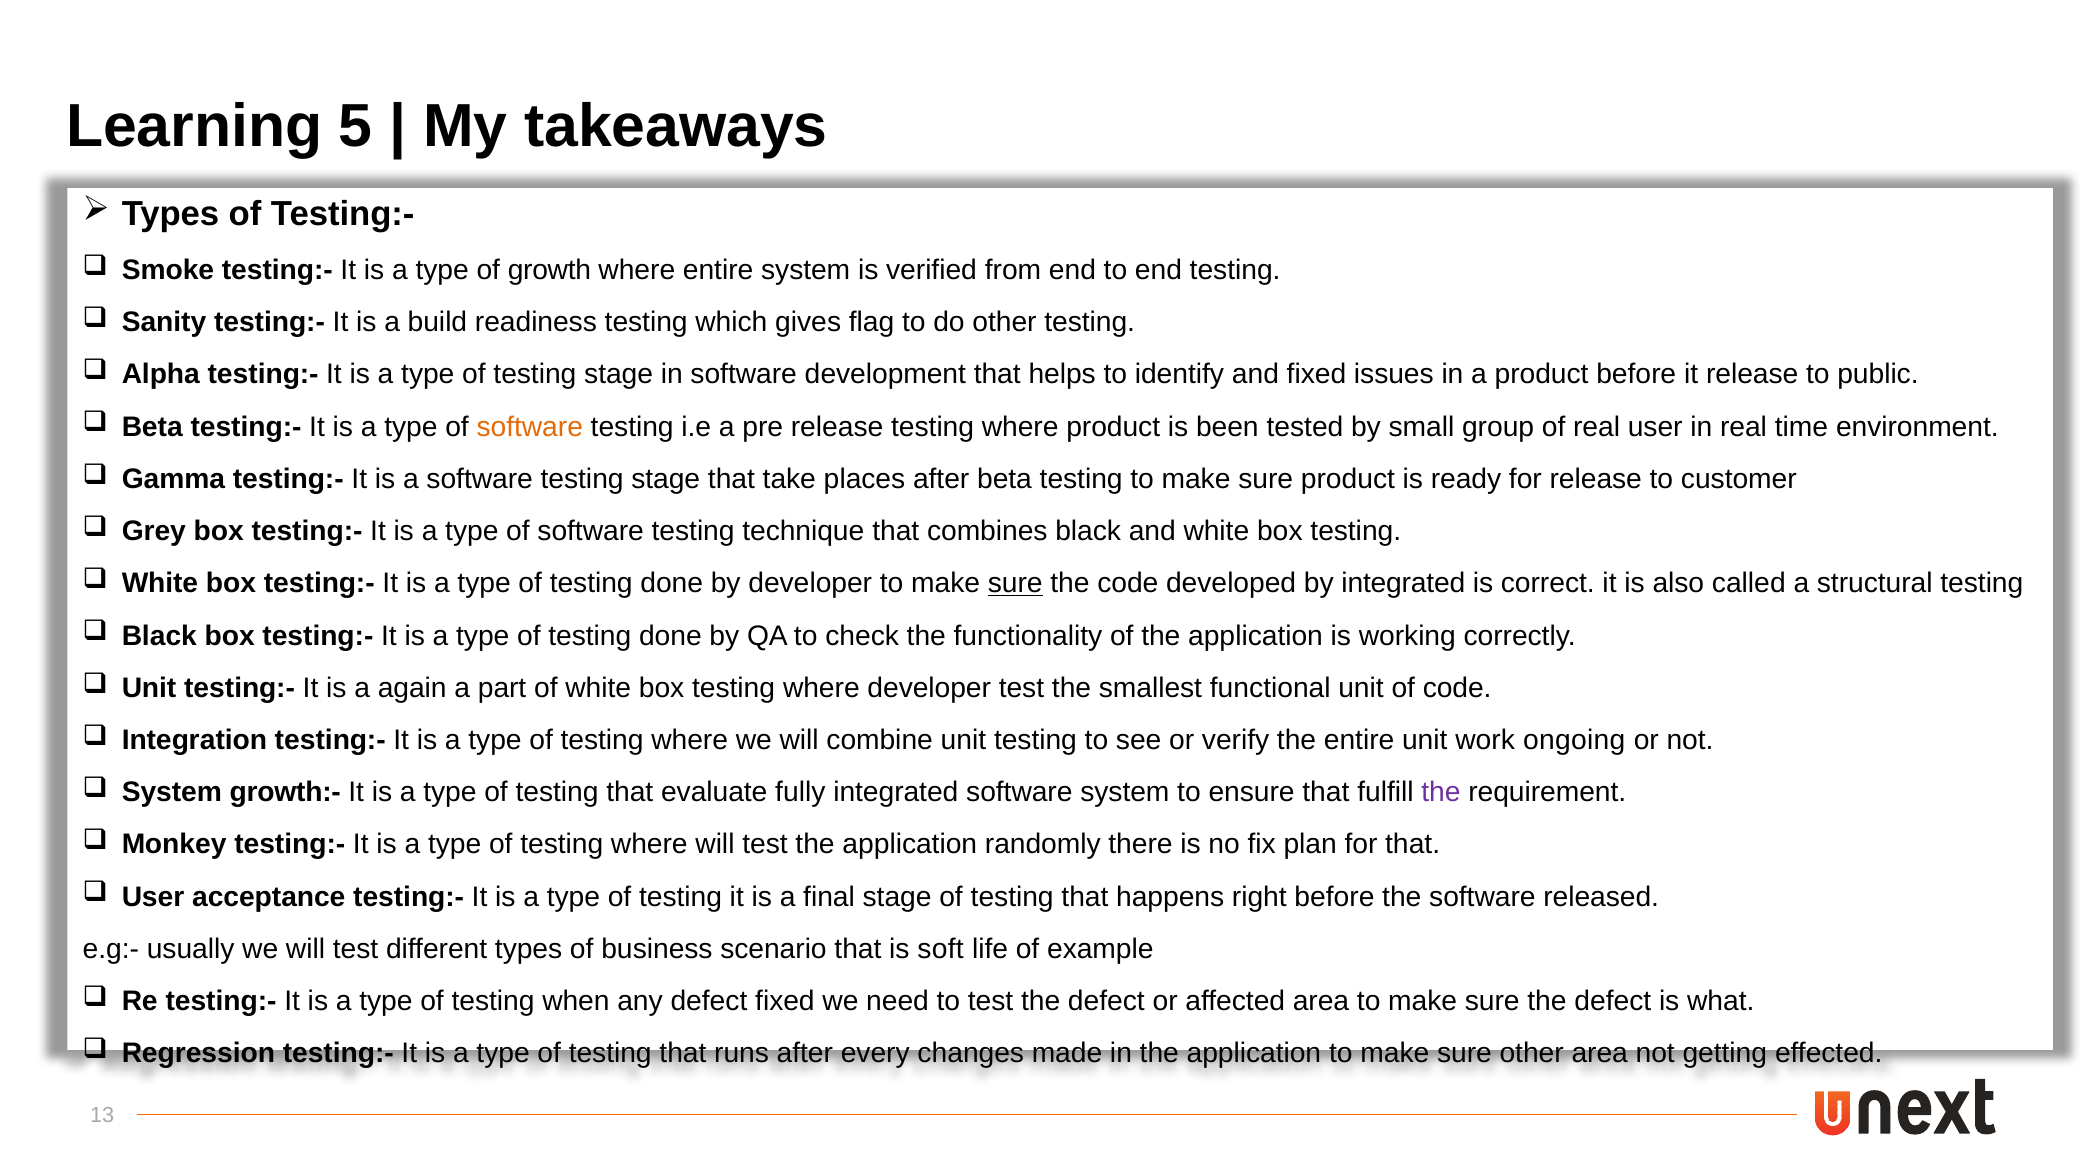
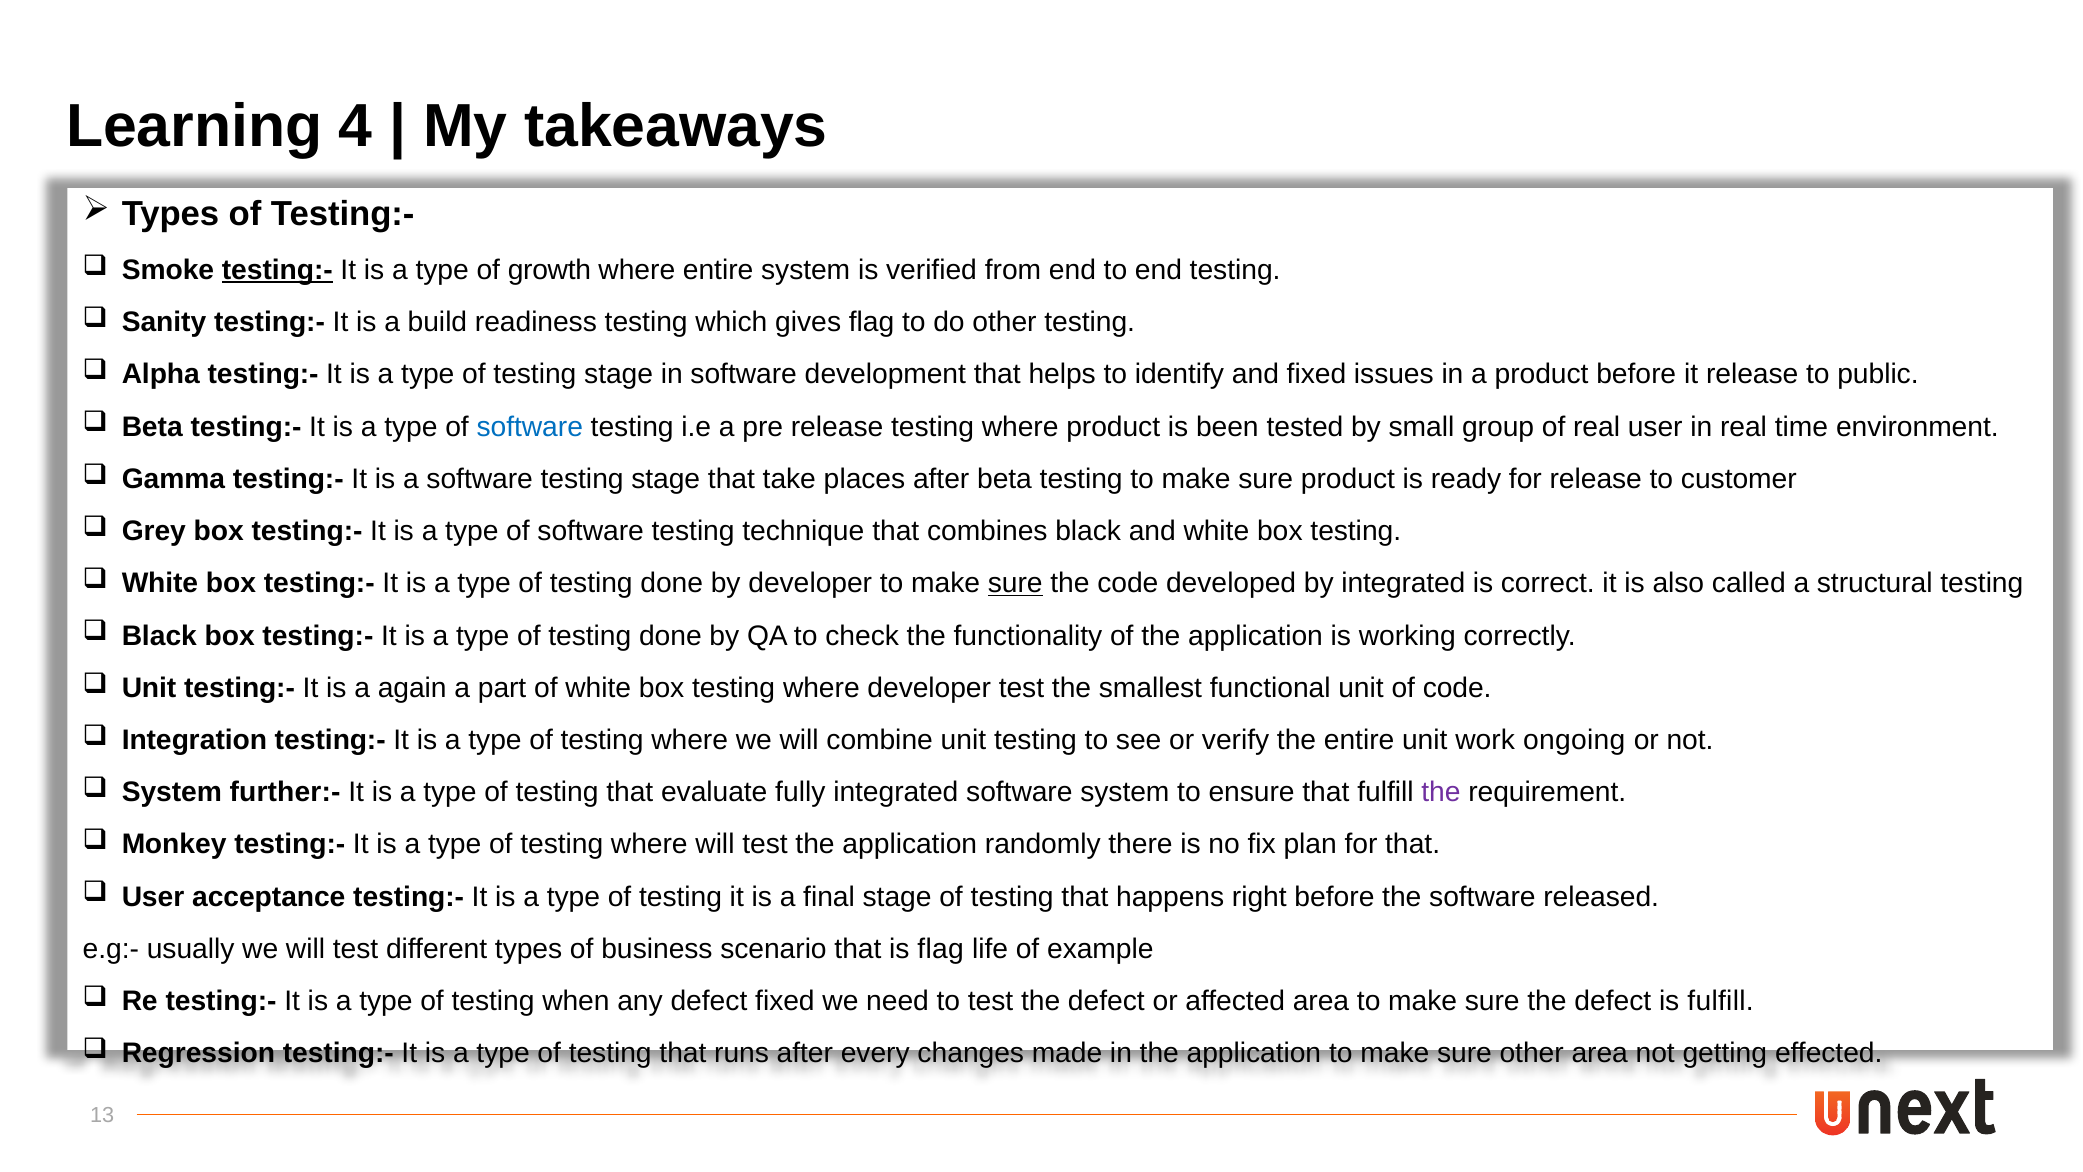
5: 5 -> 4
testing:- at (277, 270) underline: none -> present
software at (530, 427) colour: orange -> blue
growth:-: growth:- -> further:-
is soft: soft -> flag
is what: what -> fulfill
